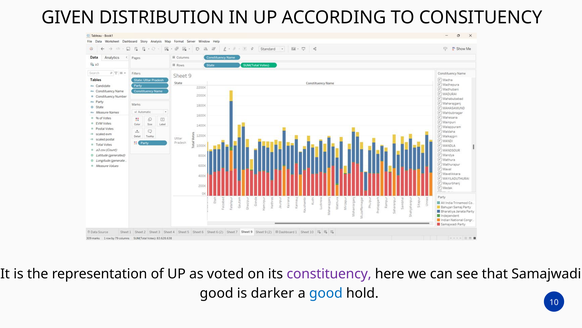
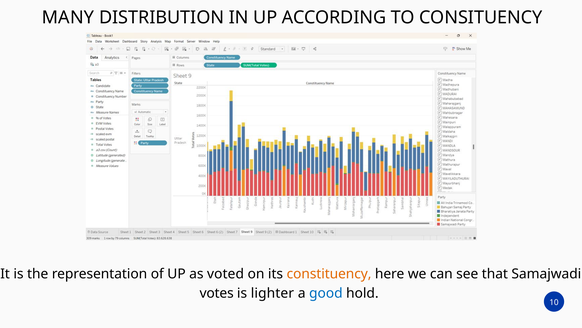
GIVEN: GIVEN -> MANY
constituency colour: purple -> orange
good at (217, 293): good -> votes
darker: darker -> lighter
